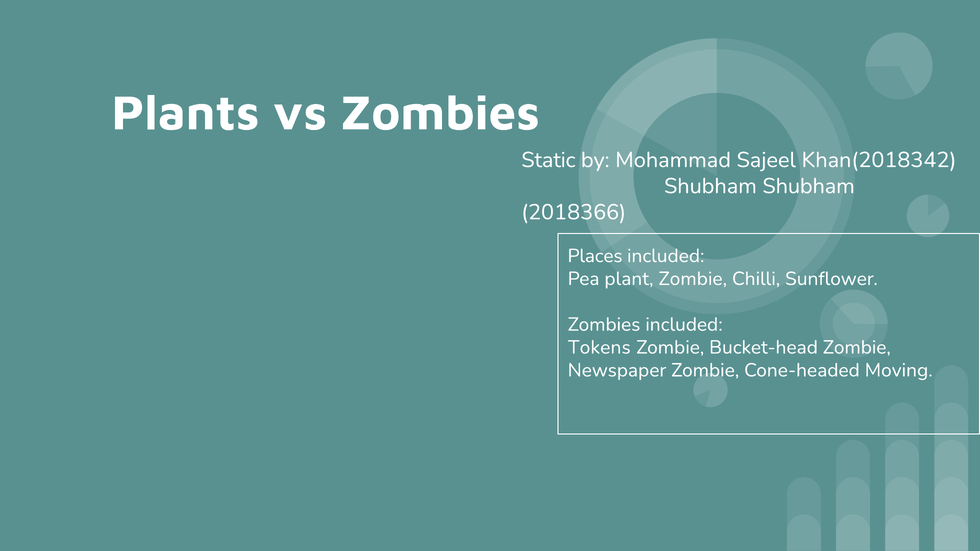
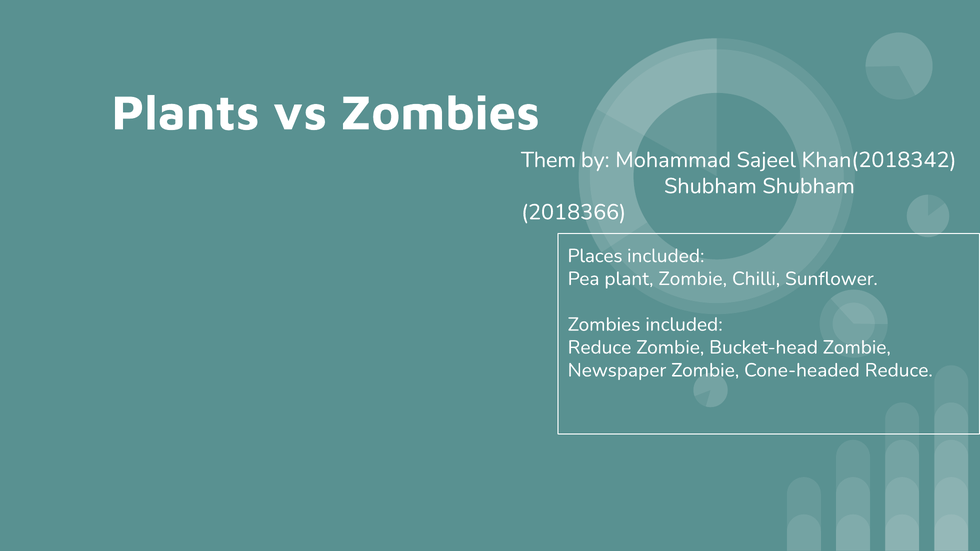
Static: Static -> Them
Tokens at (599, 347): Tokens -> Reduce
Cone-headed Moving: Moving -> Reduce
